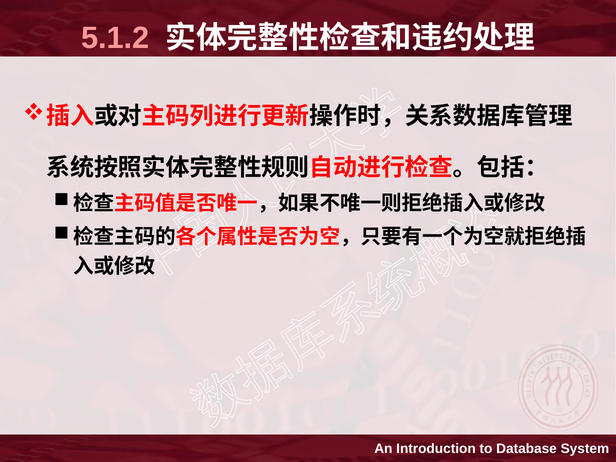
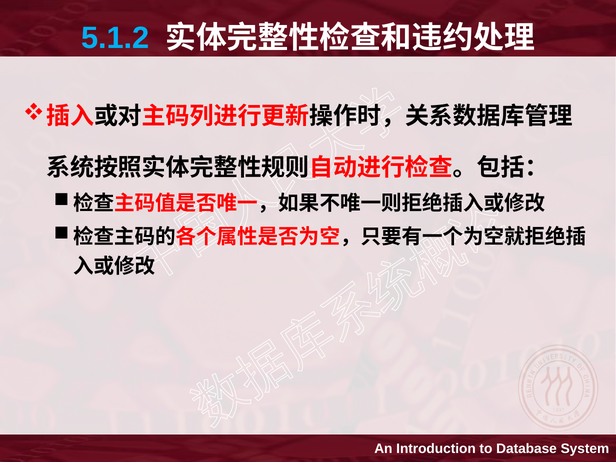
5.1.2 colour: pink -> light blue
